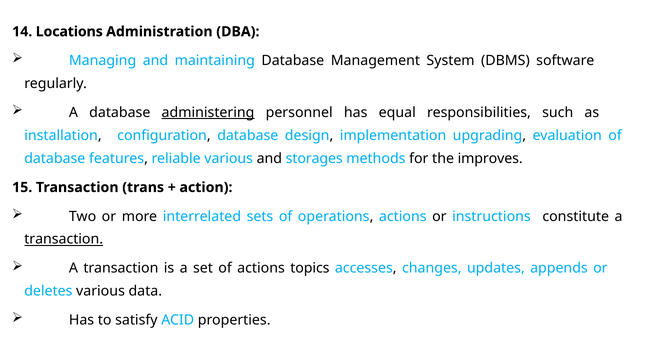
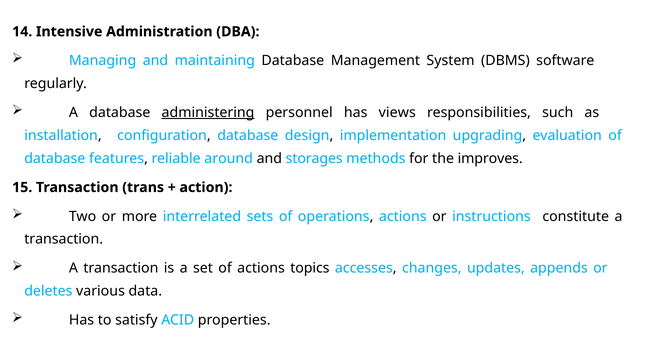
Locations: Locations -> Intensive
equal: equal -> views
reliable various: various -> around
transaction at (64, 240) underline: present -> none
